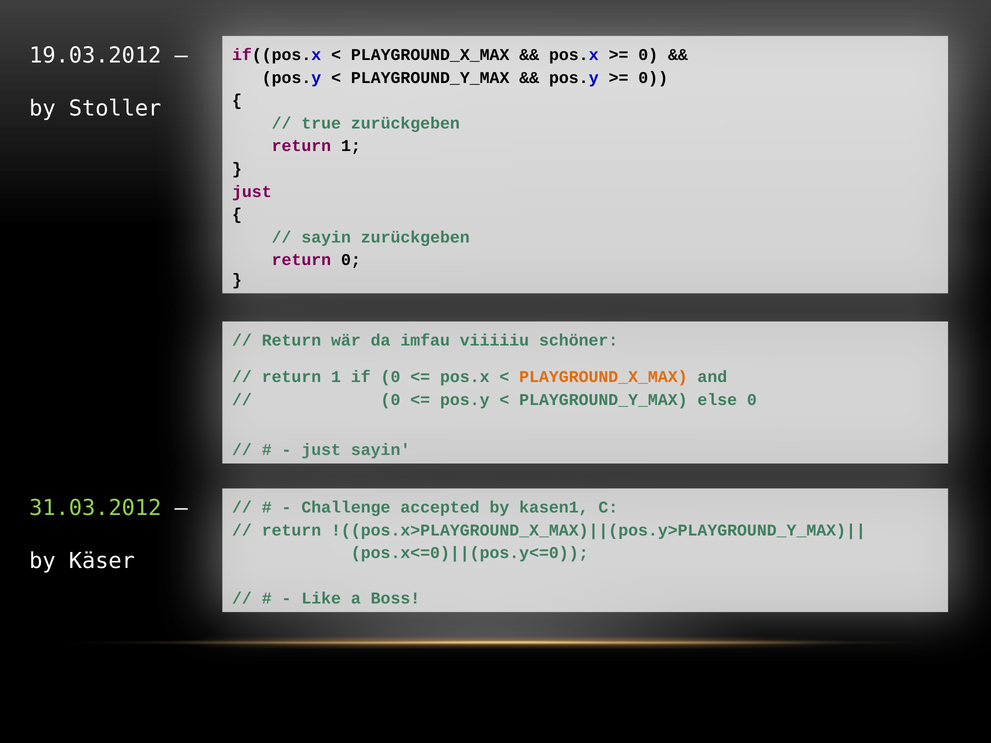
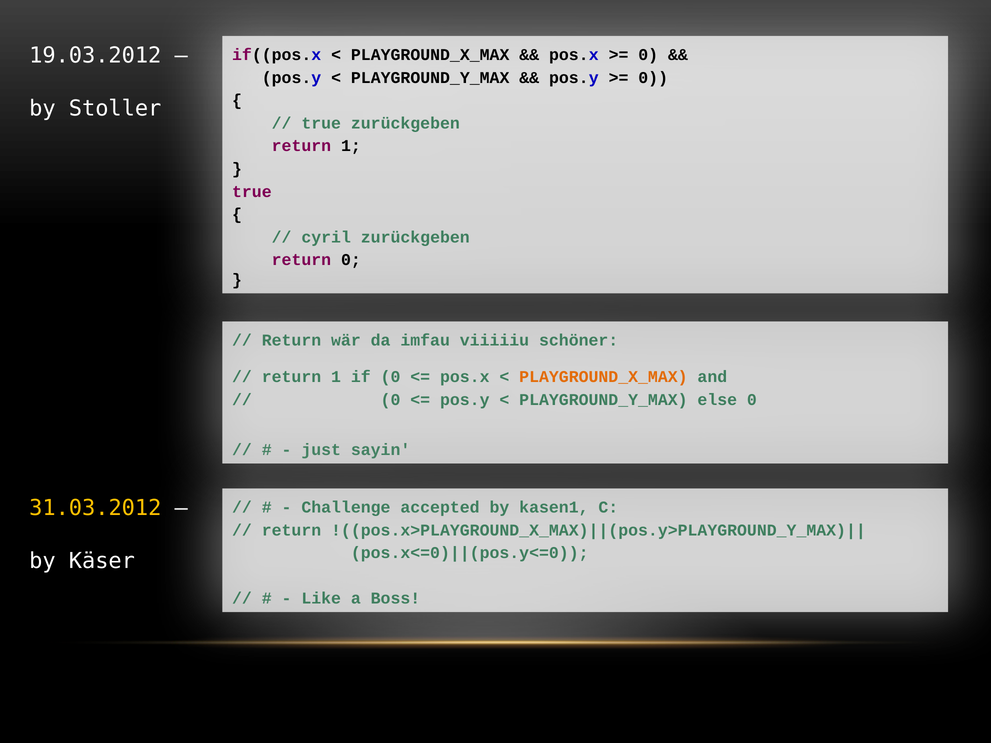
just at (252, 192): just -> true
sayin at (326, 237): sayin -> cyril
31.03.2012 colour: light green -> yellow
